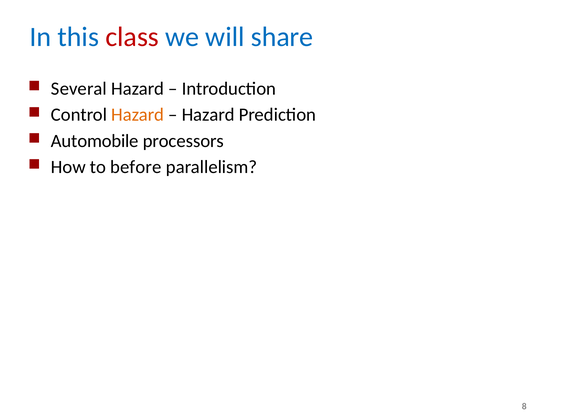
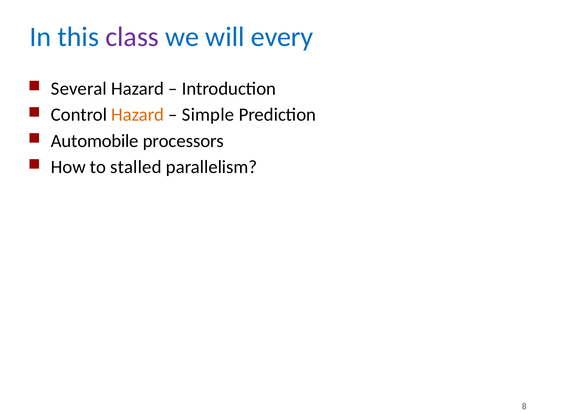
class colour: red -> purple
share: share -> every
Hazard at (208, 115): Hazard -> Simple
before: before -> stalled
